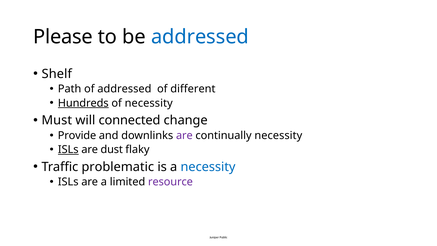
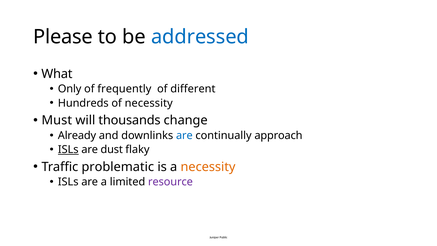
Shelf: Shelf -> What
Path: Path -> Only
of addressed: addressed -> frequently
Hundreds underline: present -> none
connected: connected -> thousands
Provide: Provide -> Already
are at (184, 135) colour: purple -> blue
continually necessity: necessity -> approach
necessity at (208, 167) colour: blue -> orange
